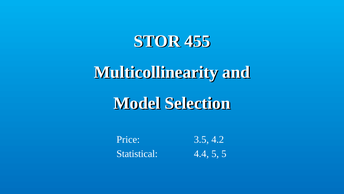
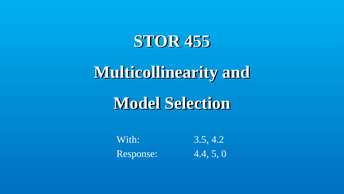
Price: Price -> With
Statistical: Statistical -> Response
5 5: 5 -> 0
